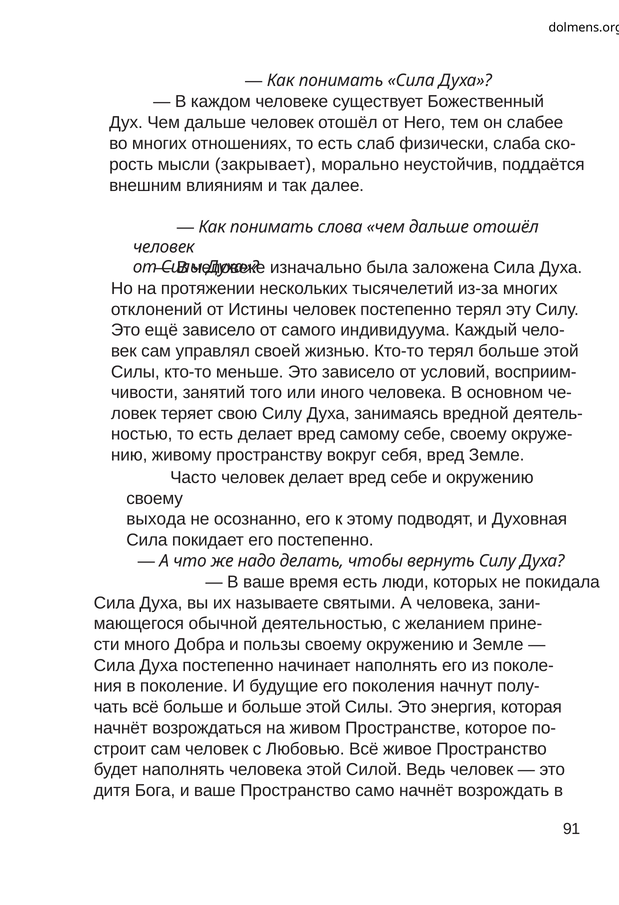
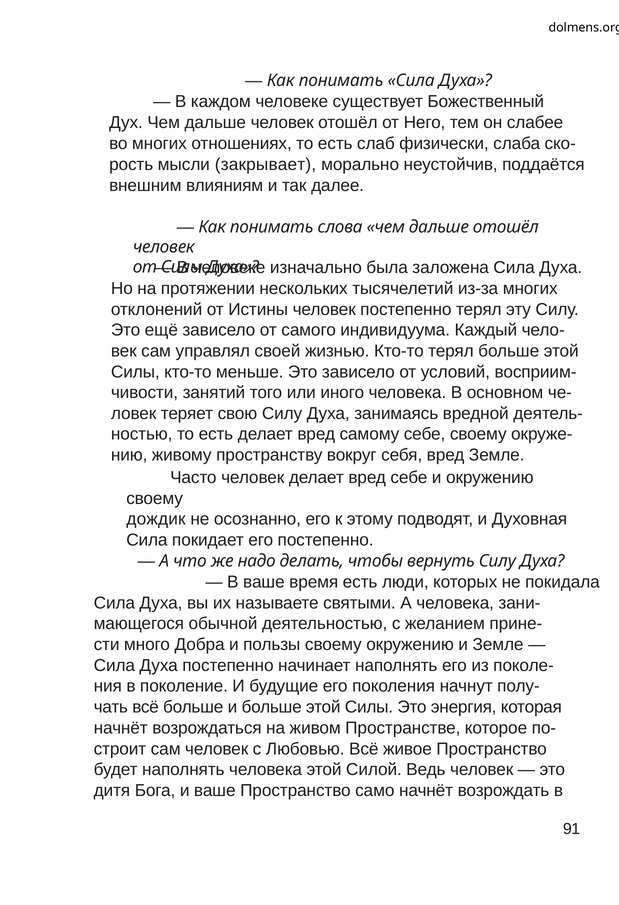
выхода: выхода -> дождик
